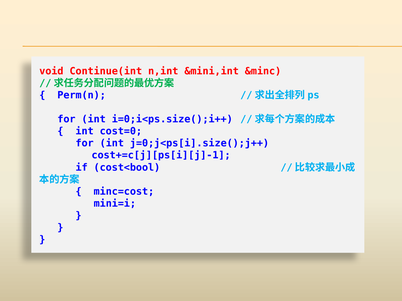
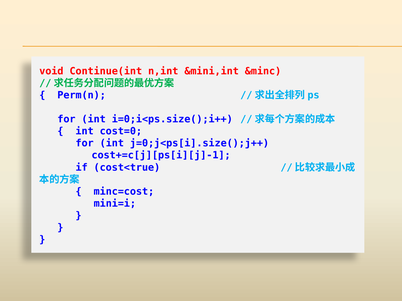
cost<bool: cost<bool -> cost<true
